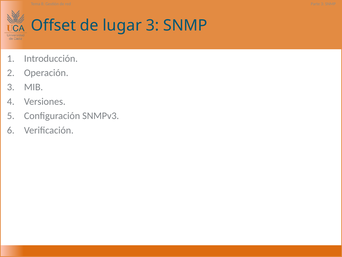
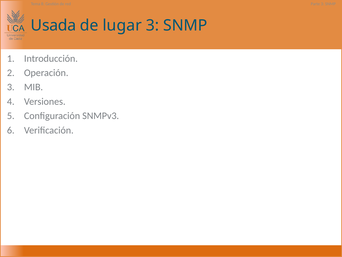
Offset: Offset -> Usada
